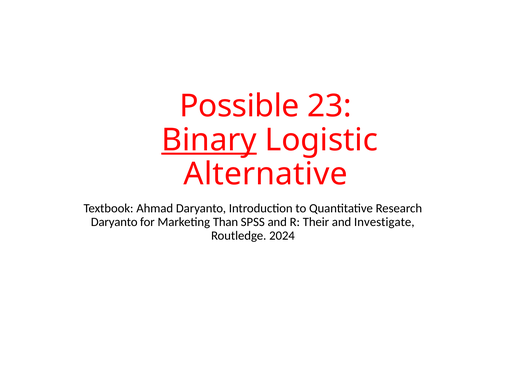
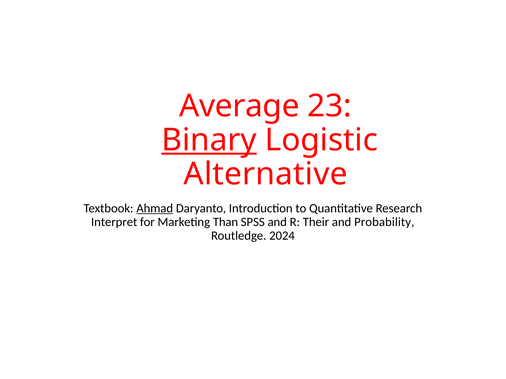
Possible: Possible -> Average
Ahmad underline: none -> present
Daryanto at (114, 222): Daryanto -> Interpret
Investigate: Investigate -> Probability
